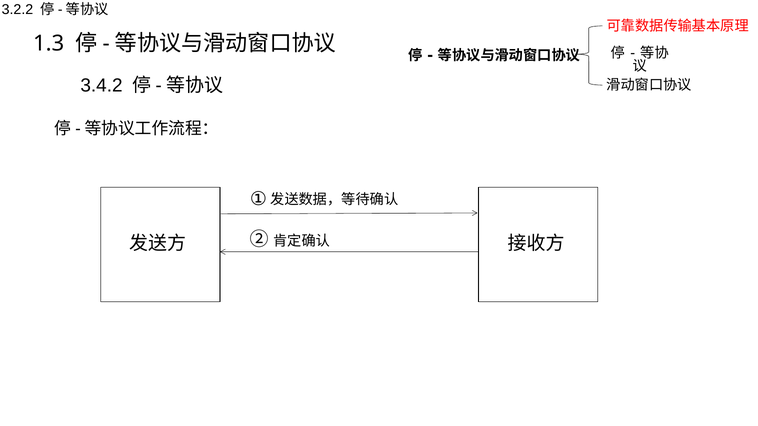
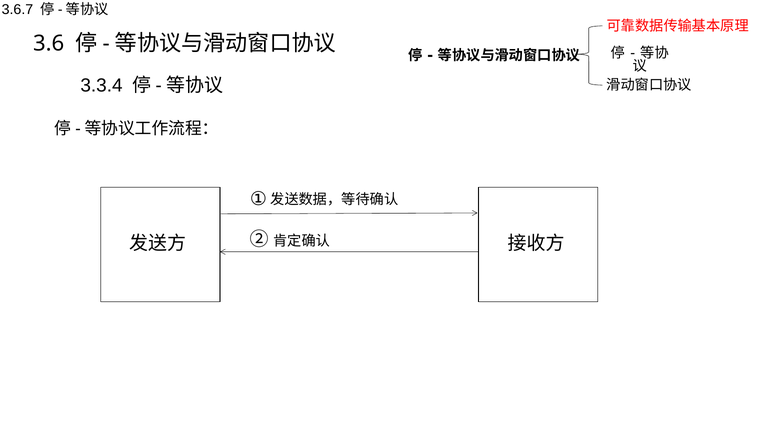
3.2.2: 3.2.2 -> 3.6.7
1.3: 1.3 -> 3.6
3.4.2: 3.4.2 -> 3.3.4
